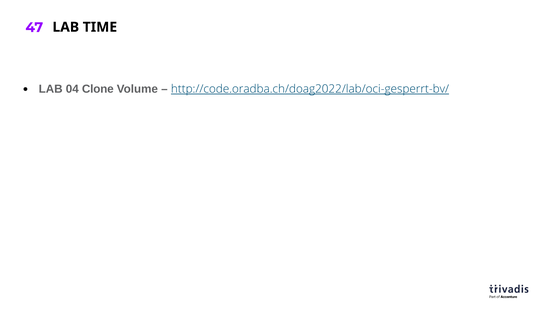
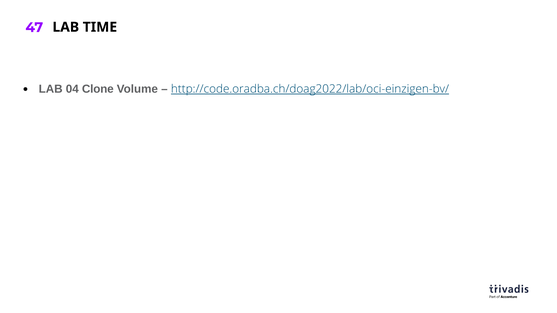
http://code.oradba.ch/doag2022/lab/oci-gesperrt-bv/: http://code.oradba.ch/doag2022/lab/oci-gesperrt-bv/ -> http://code.oradba.ch/doag2022/lab/oci-einzigen-bv/
